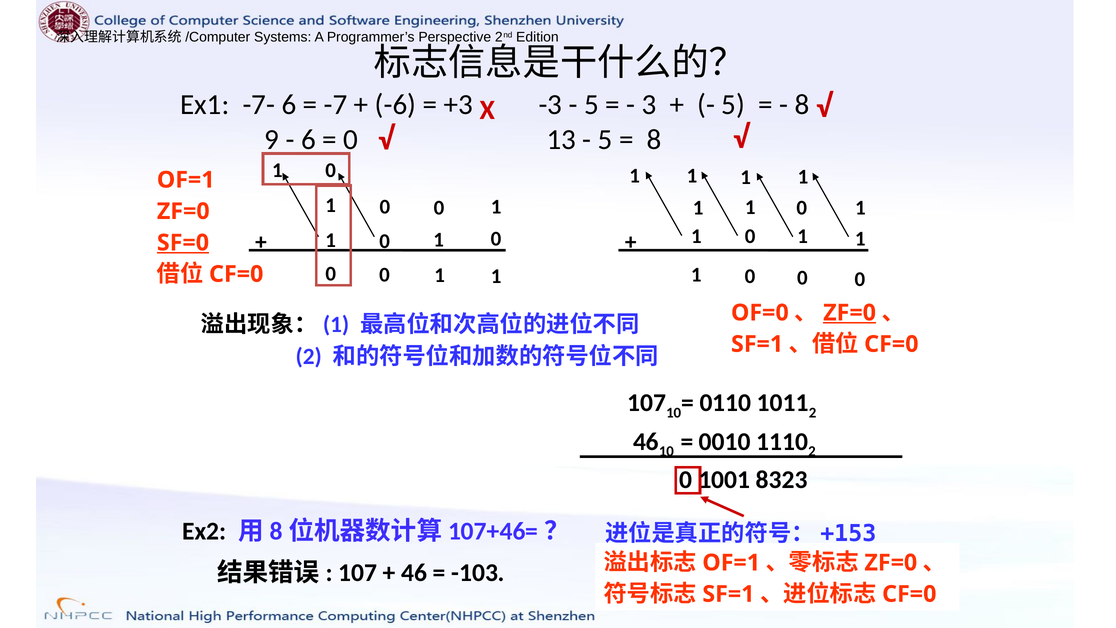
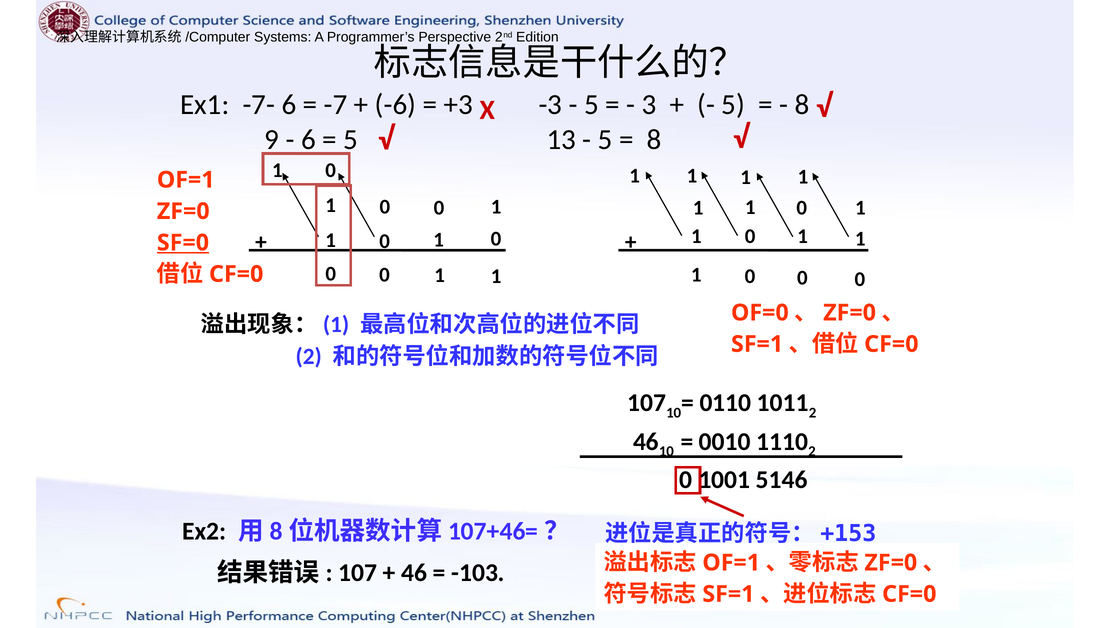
0 at (351, 140): 0 -> 5
ZF=0 at (850, 313) underline: present -> none
8323: 8323 -> 5146
